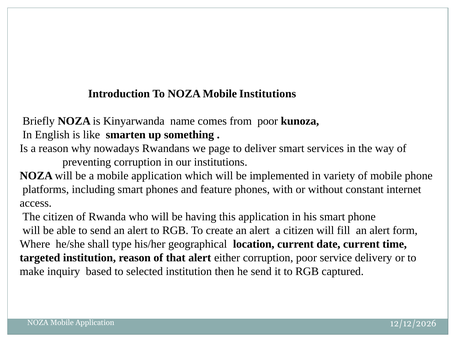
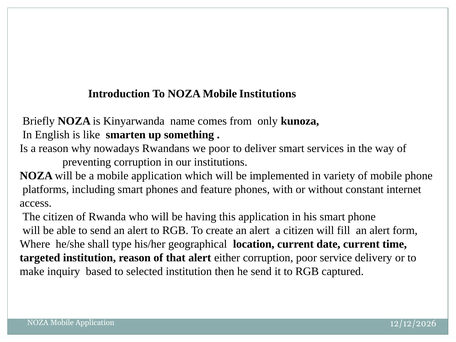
from poor: poor -> only
we page: page -> poor
